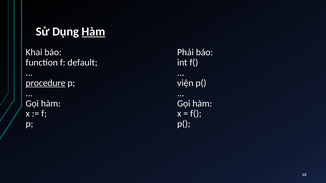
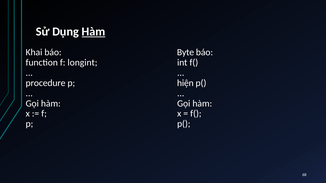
Phải: Phải -> Byte
default: default -> longint
procedure underline: present -> none
viện: viện -> hiện
